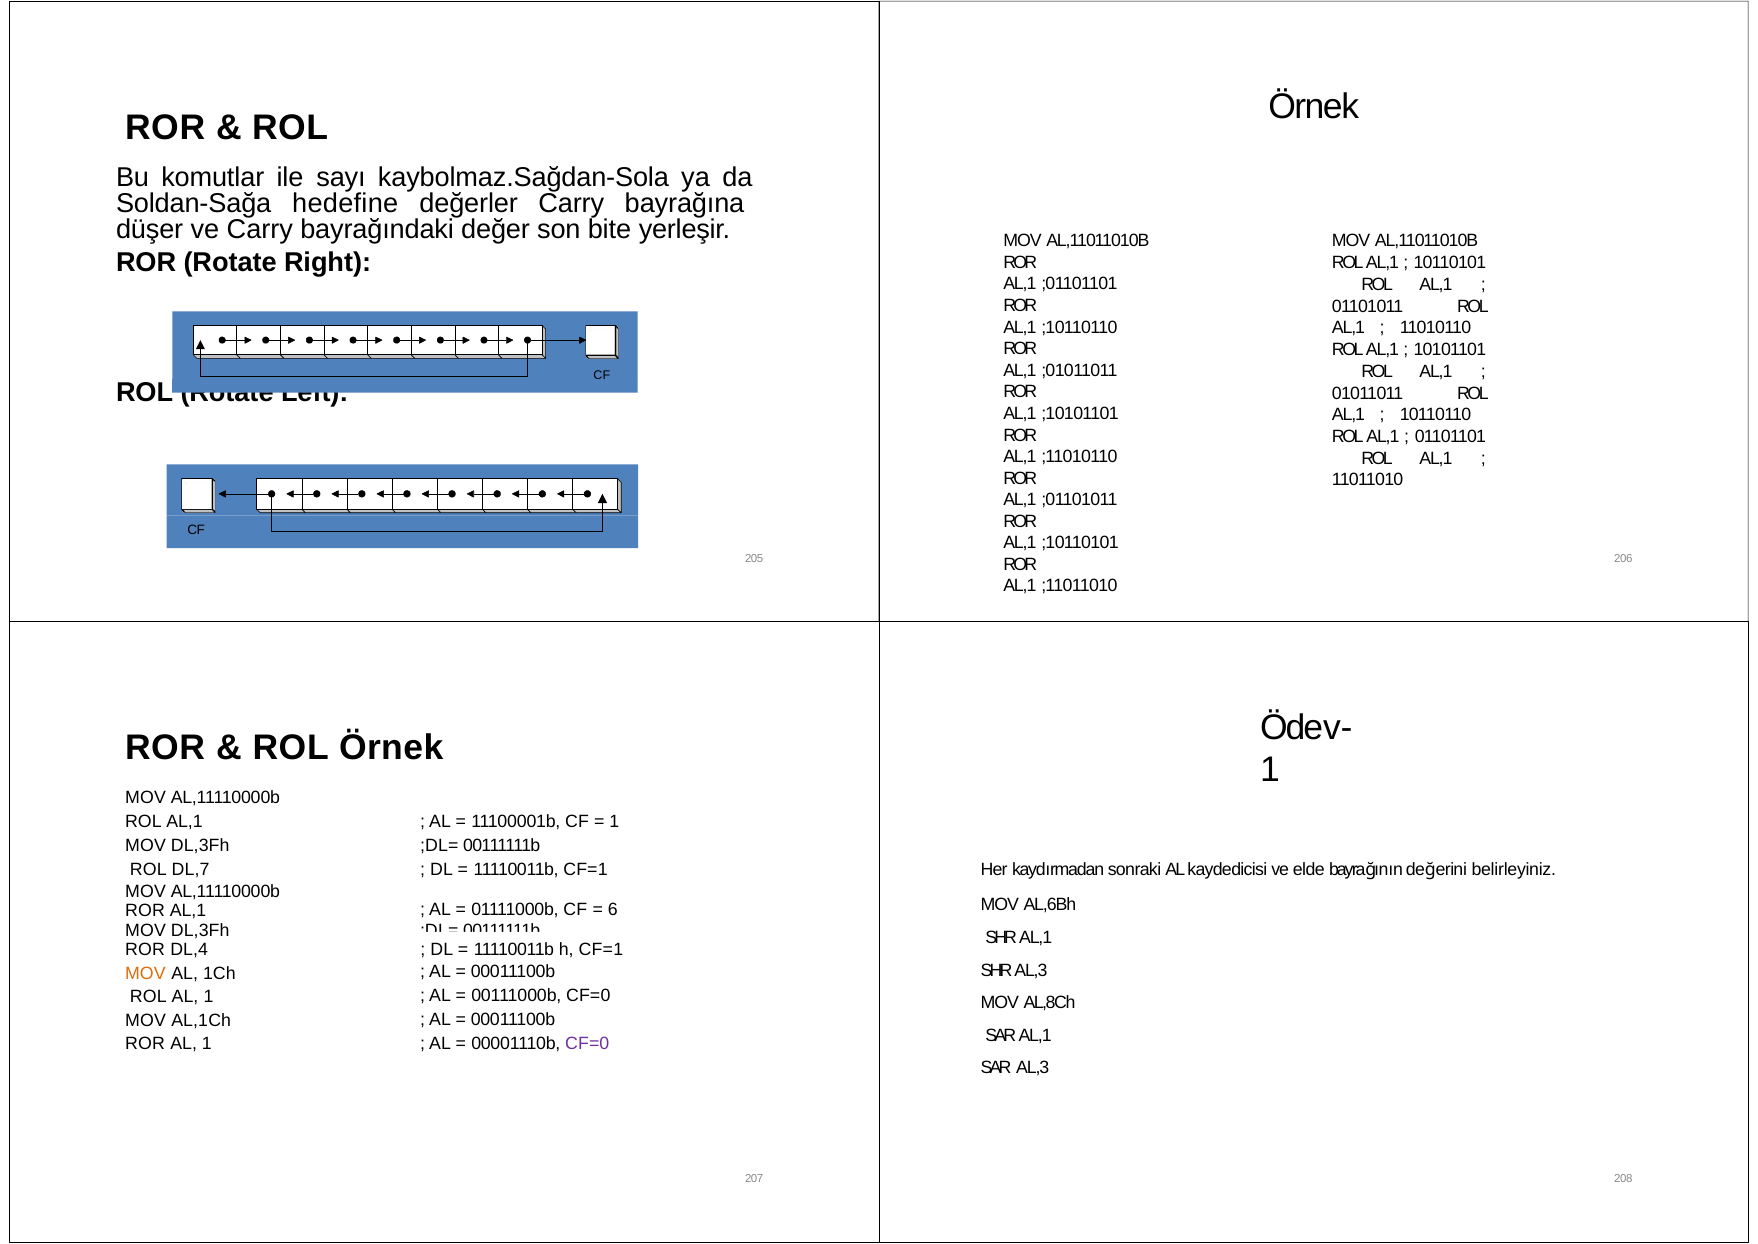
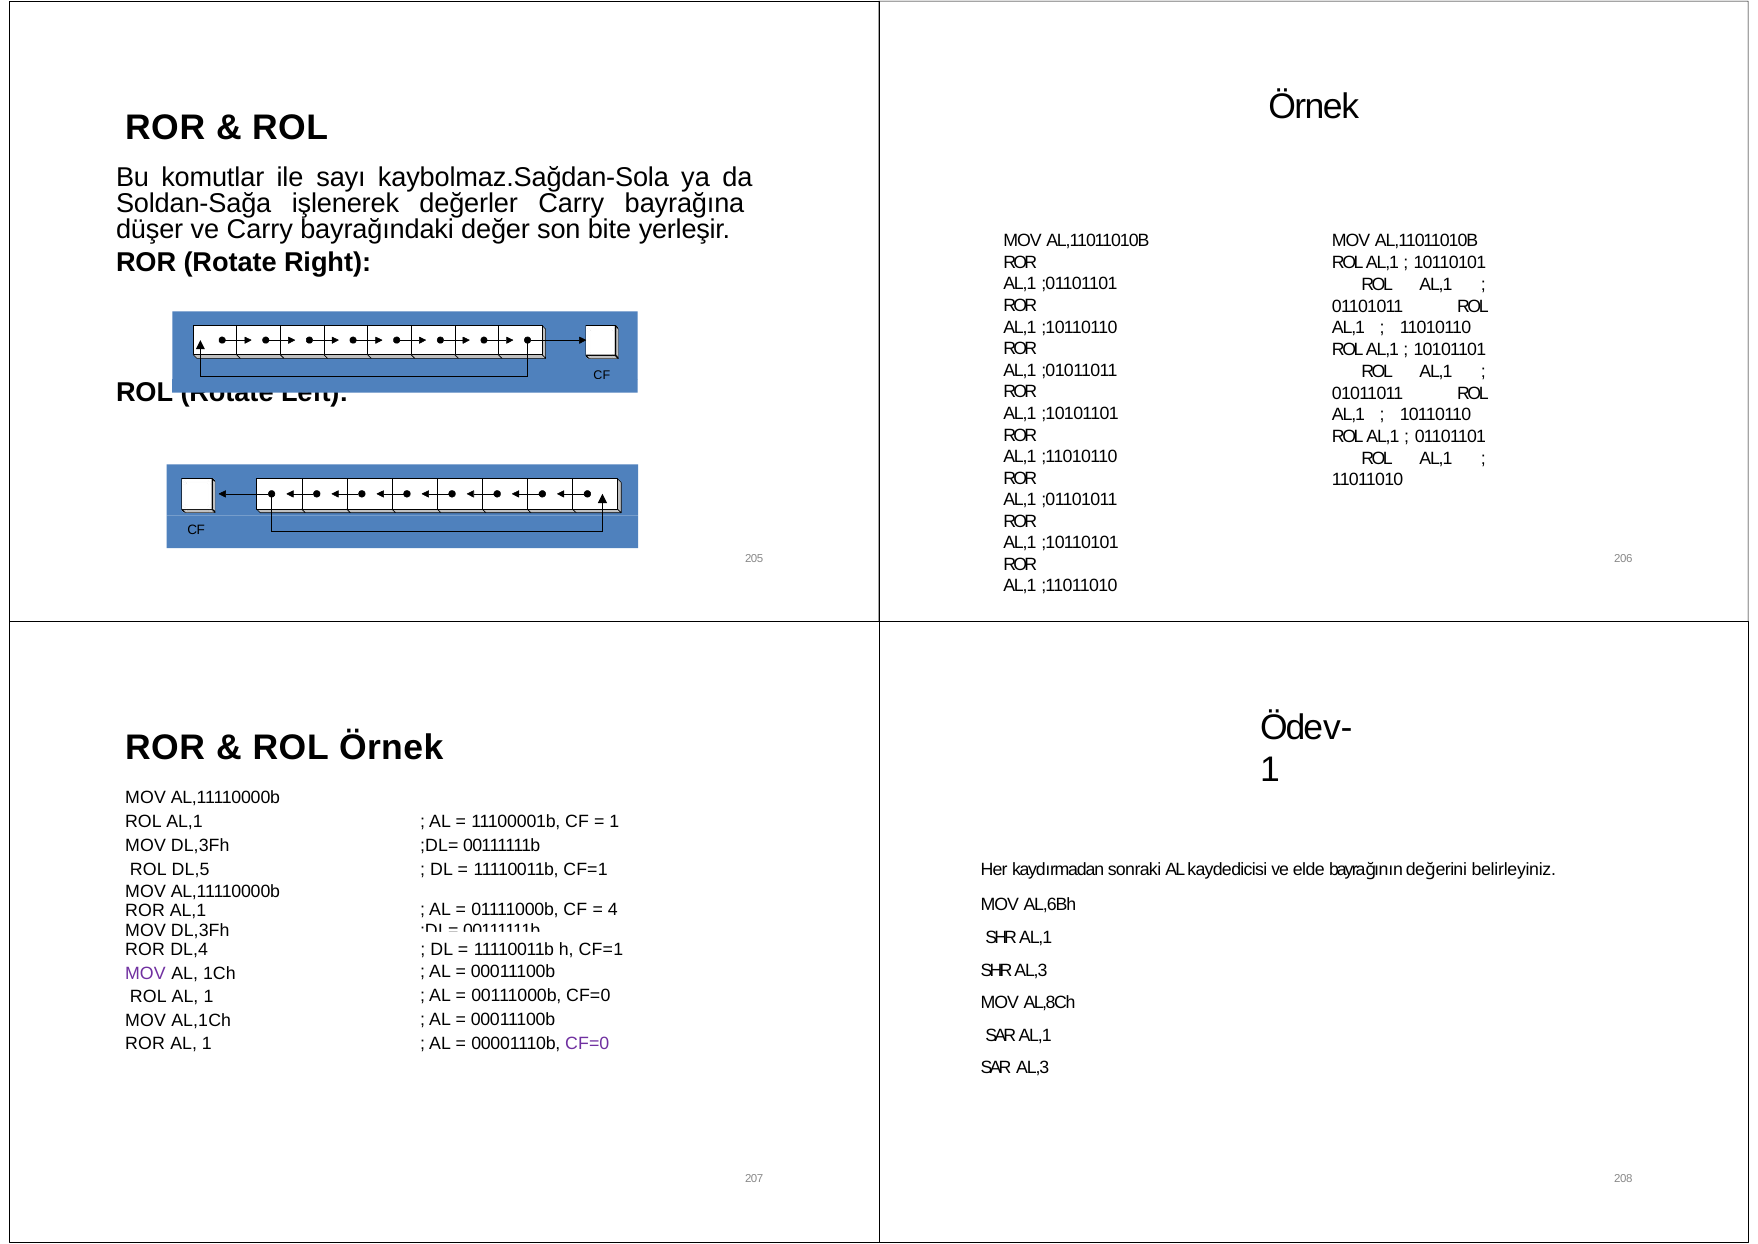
hedefine: hedefine -> işlenerek
DL,7: DL,7 -> DL,5
6: 6 -> 4
MOV at (145, 973) colour: orange -> purple
